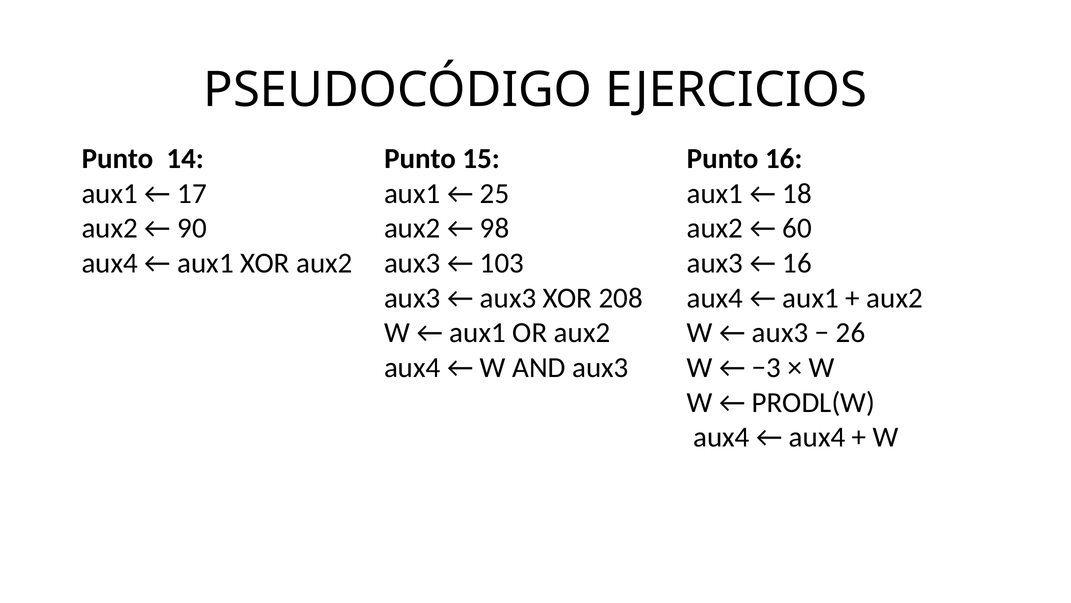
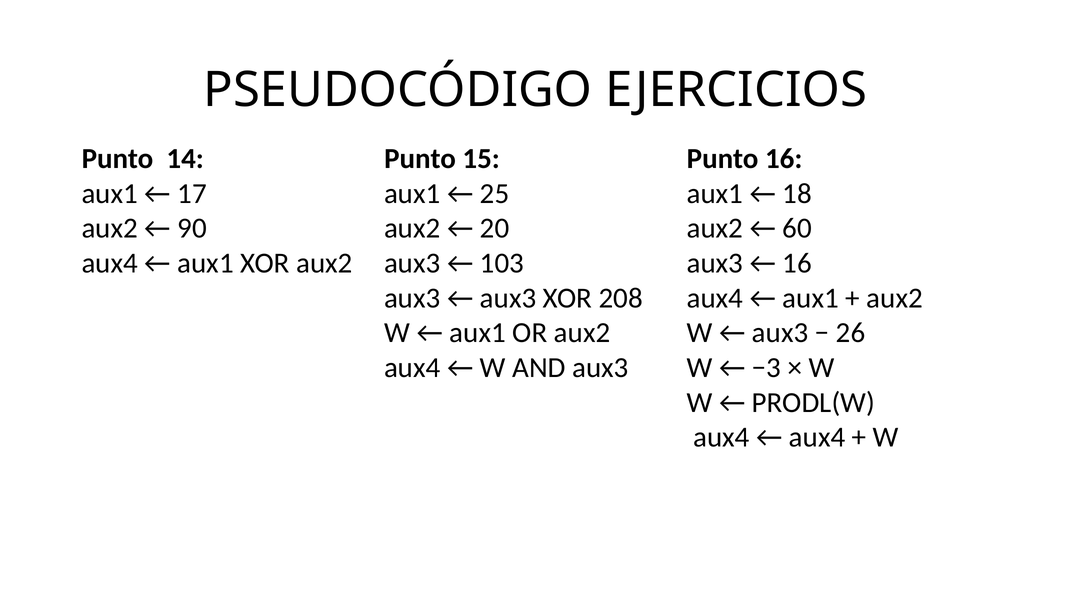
98: 98 -> 20
